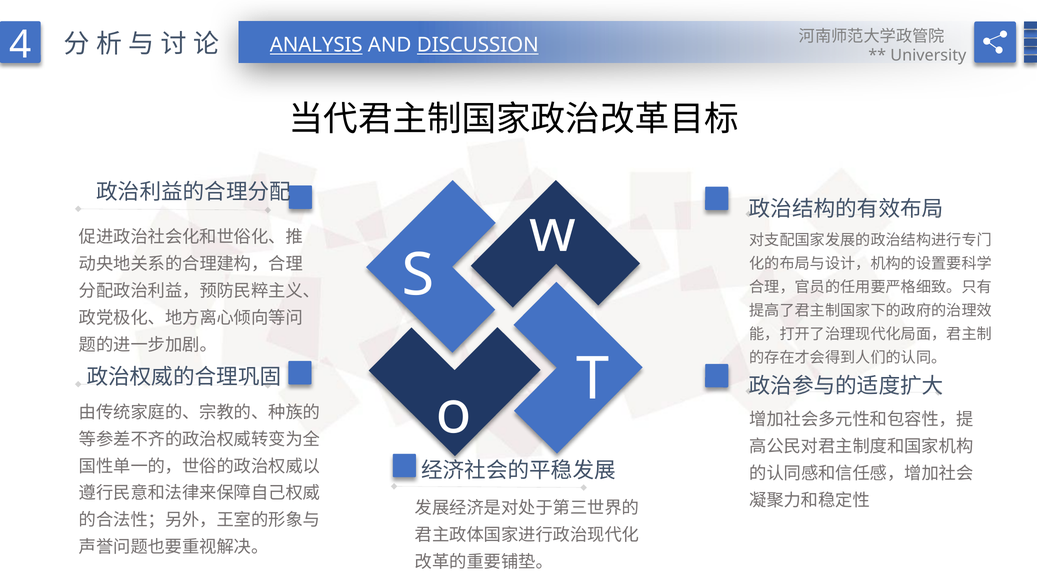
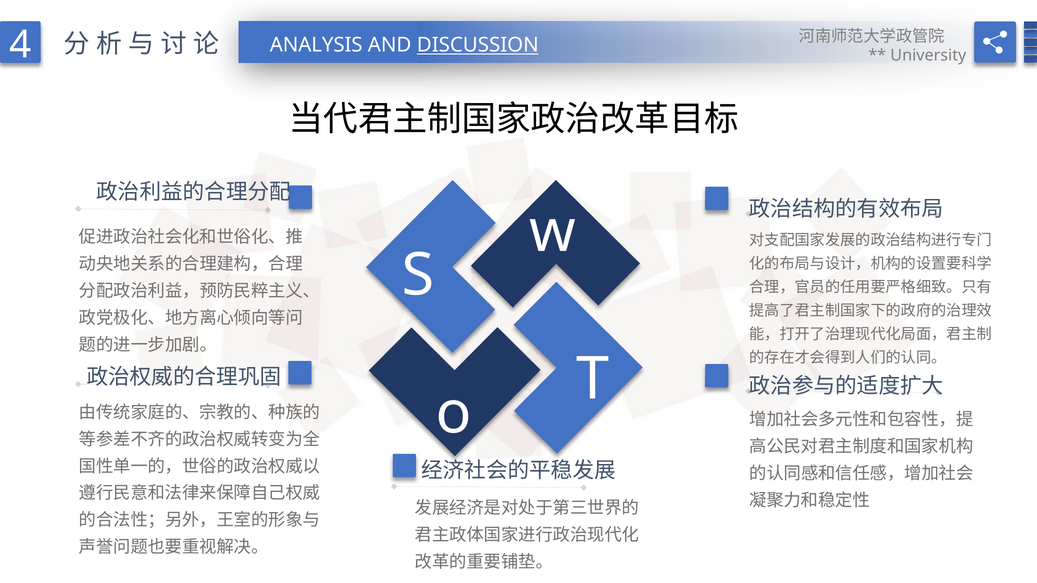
ANALYSIS underline: present -> none
